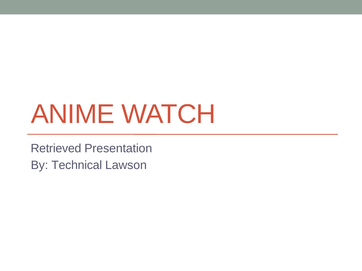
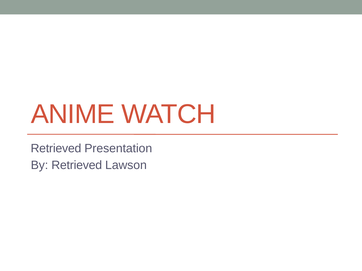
By Technical: Technical -> Retrieved
